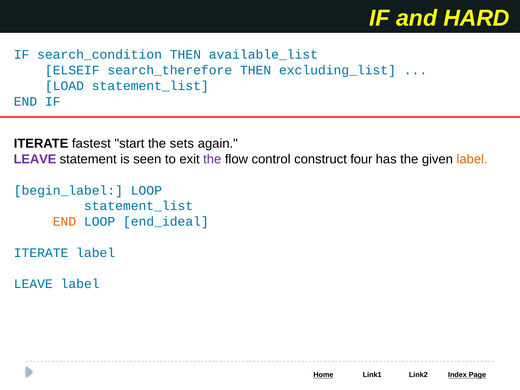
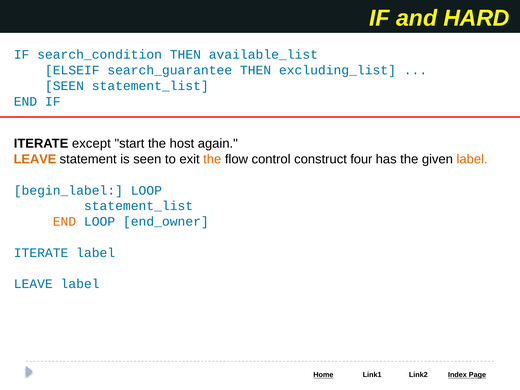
search_therefore: search_therefore -> search_guarantee
LOAD at (64, 86): LOAD -> SEEN
fastest: fastest -> except
sets: sets -> host
LEAVE at (35, 159) colour: purple -> orange
the at (212, 159) colour: purple -> orange
end_ideal: end_ideal -> end_owner
